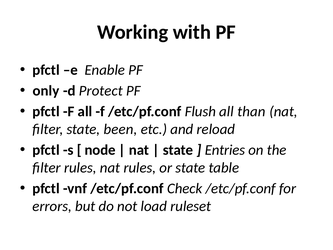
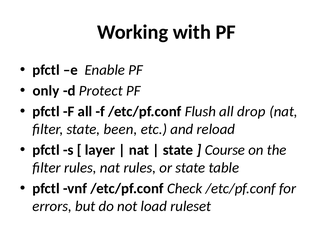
than: than -> drop
node: node -> layer
Entries: Entries -> Course
